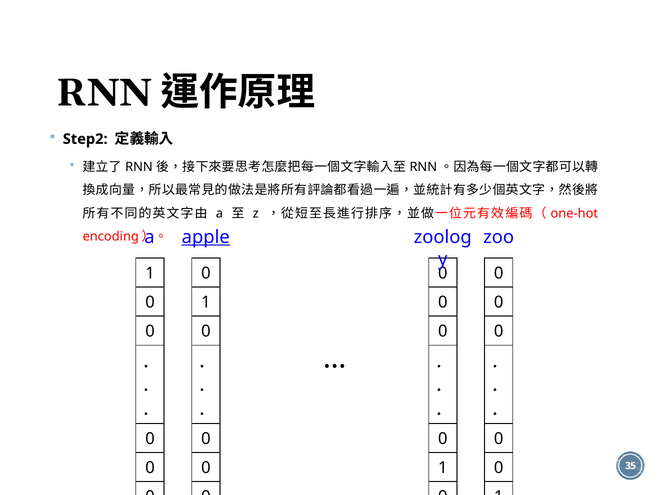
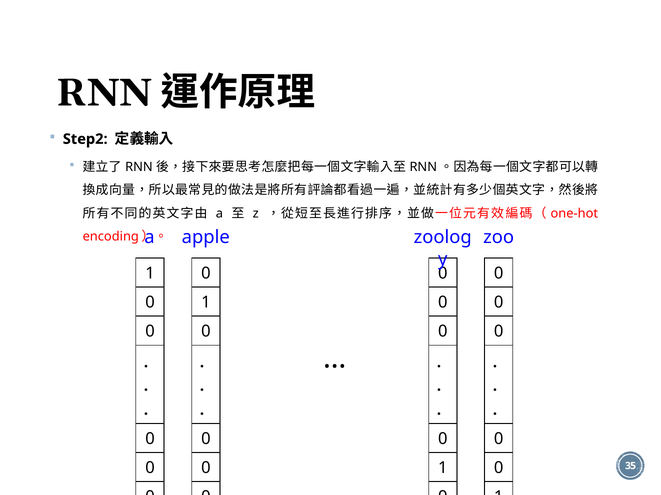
apple underline: present -> none
